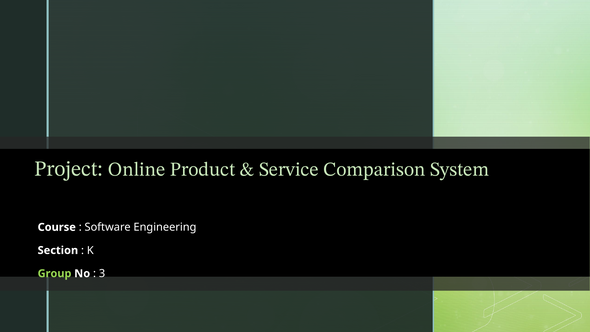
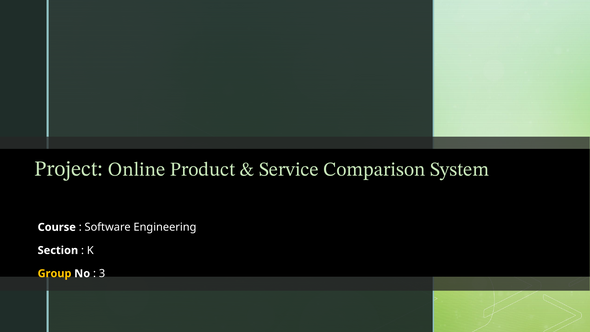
Group colour: light green -> yellow
